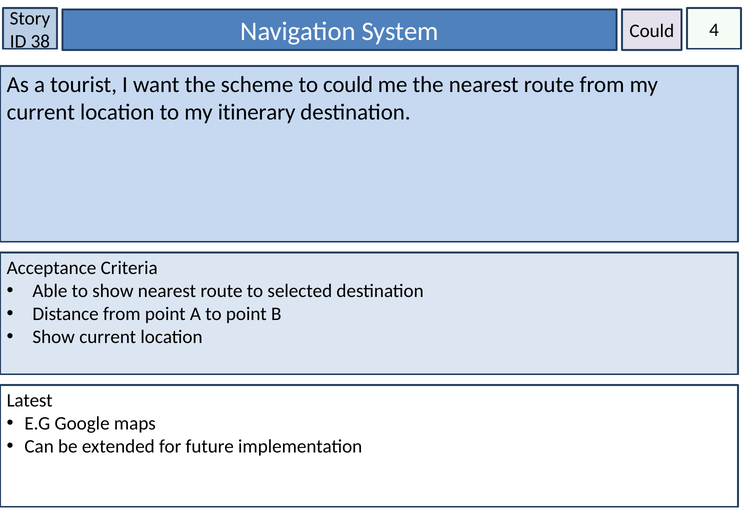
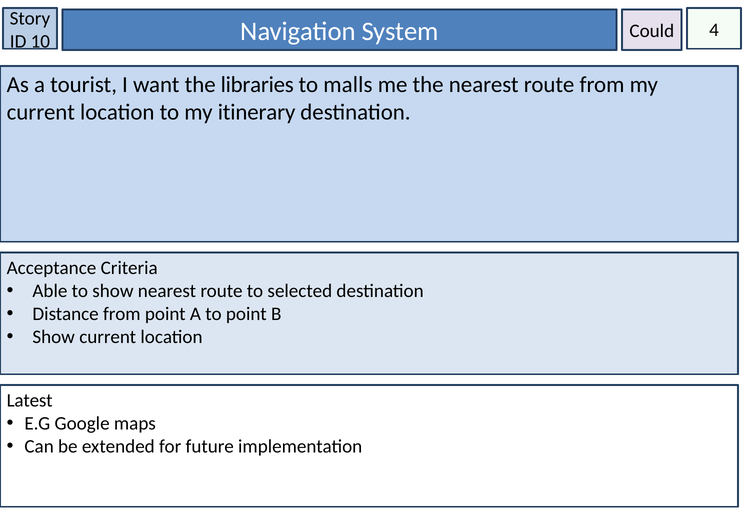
38: 38 -> 10
scheme: scheme -> libraries
to could: could -> malls
